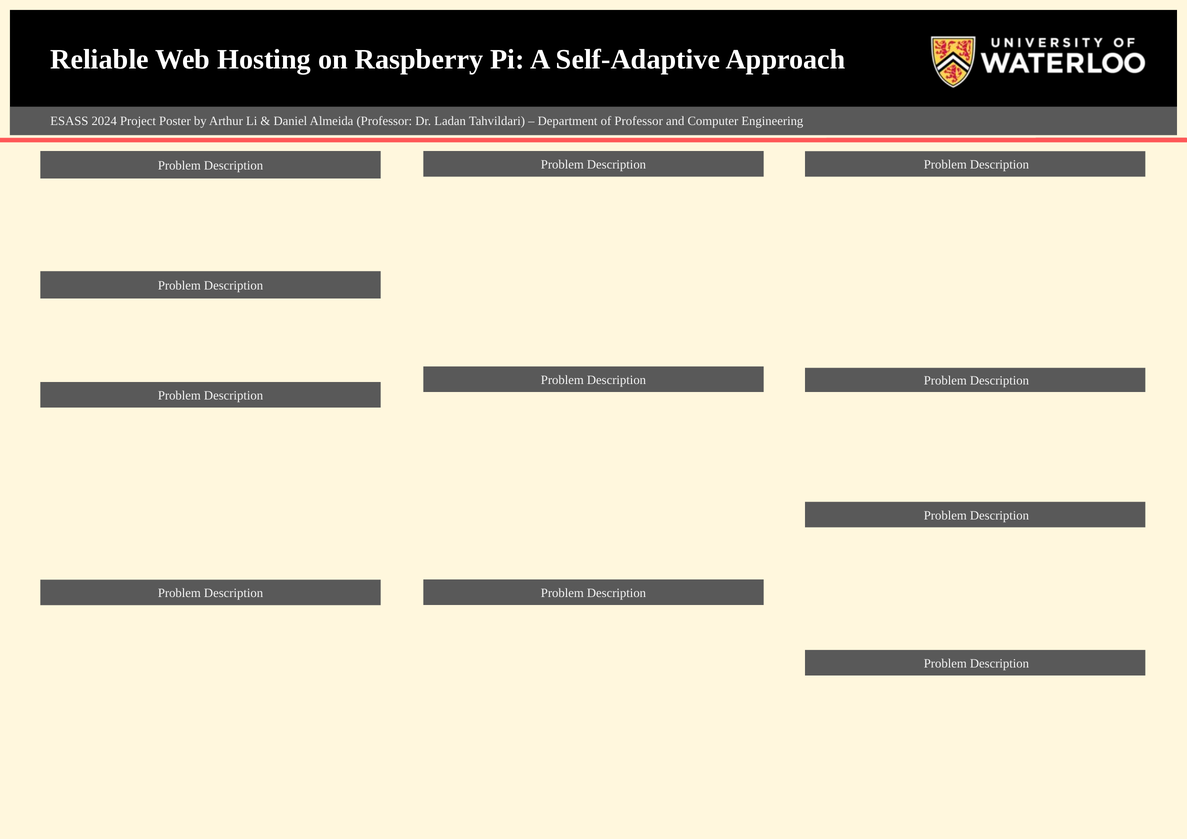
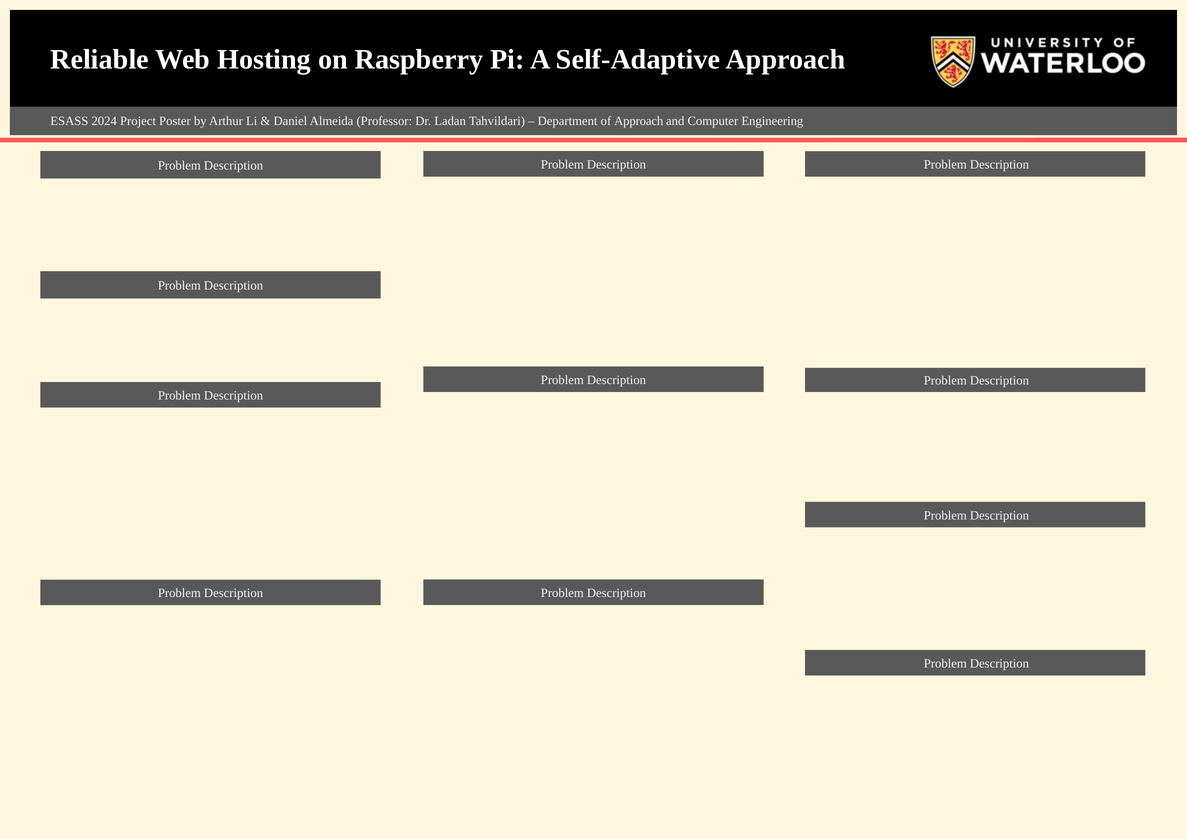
of Professor: Professor -> Approach
